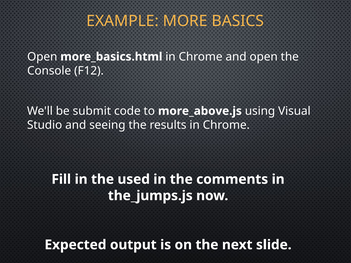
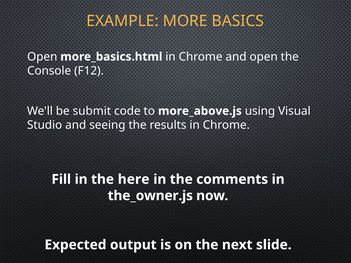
used: used -> here
the_jumps.js: the_jumps.js -> the_owner.js
